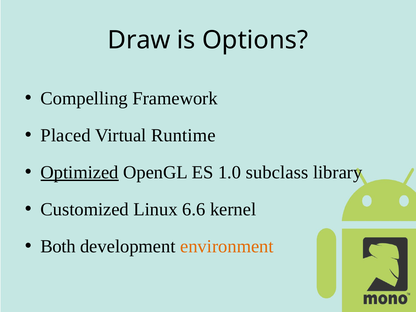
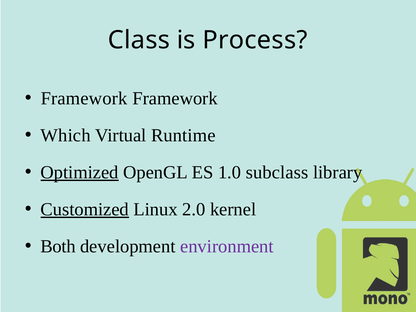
Draw: Draw -> Class
Options: Options -> Process
Compelling at (84, 98): Compelling -> Framework
Placed: Placed -> Which
Customized underline: none -> present
6.6: 6.6 -> 2.0
environment colour: orange -> purple
